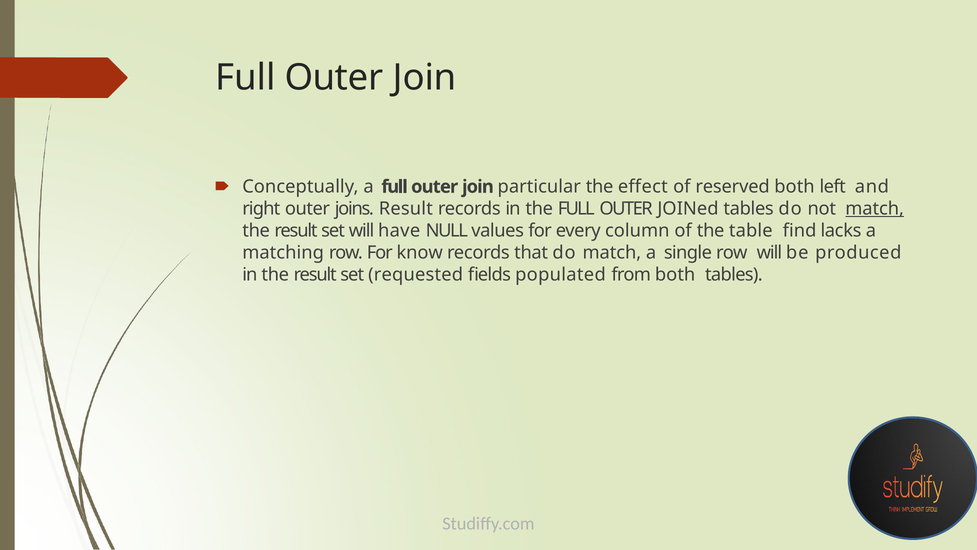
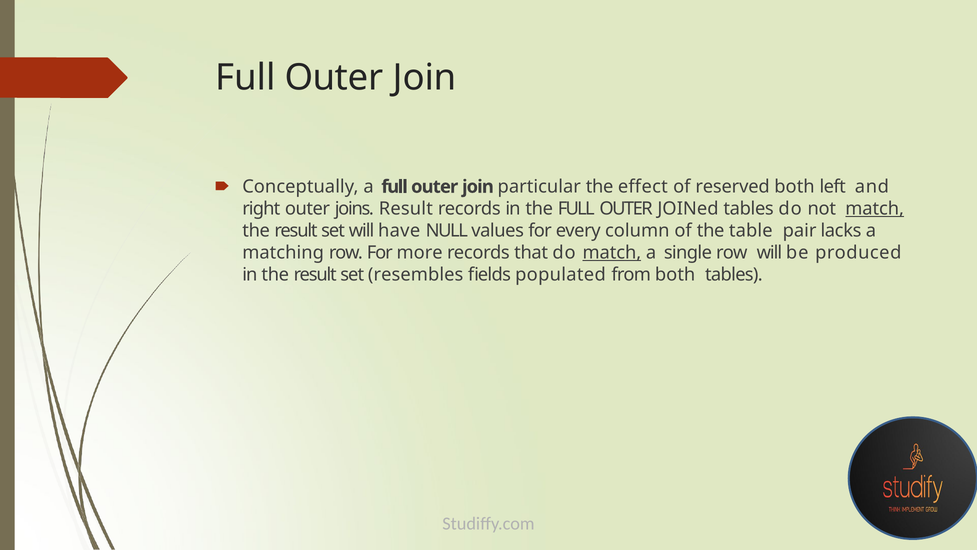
find: find -> pair
know: know -> more
match at (612, 253) underline: none -> present
requested: requested -> resembles
